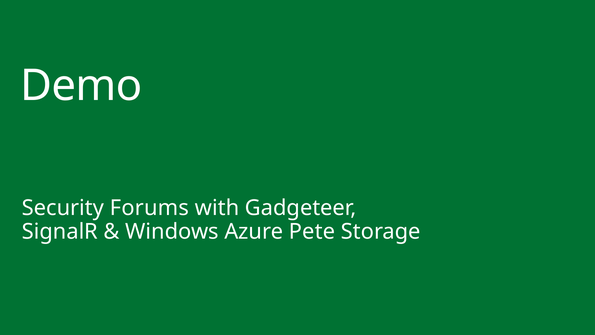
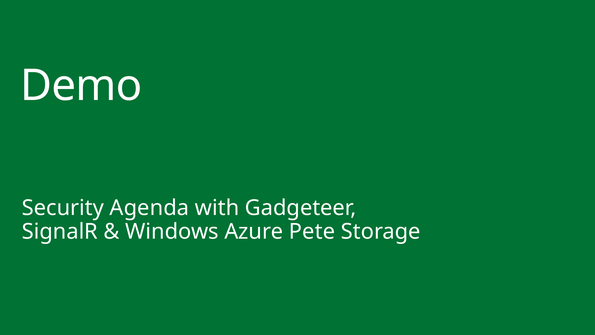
Forums: Forums -> Agenda
